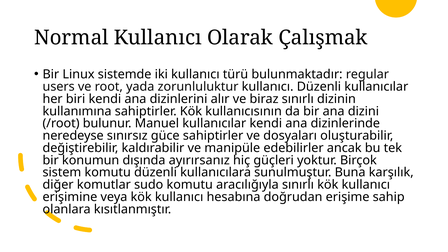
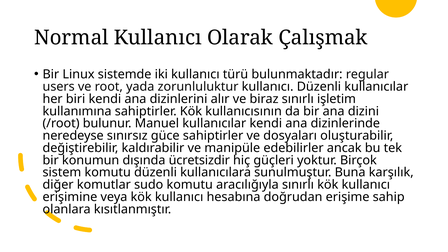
dizinin: dizinin -> işletim
ayırırsanız: ayırırsanız -> ücretsizdir
